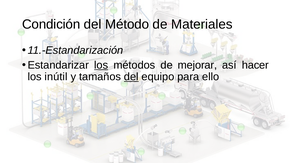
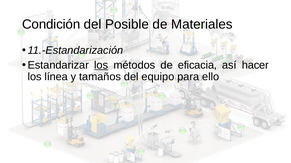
Método: Método -> Posible
mejorar: mejorar -> eficacia
inútil: inútil -> línea
del at (131, 77) underline: present -> none
